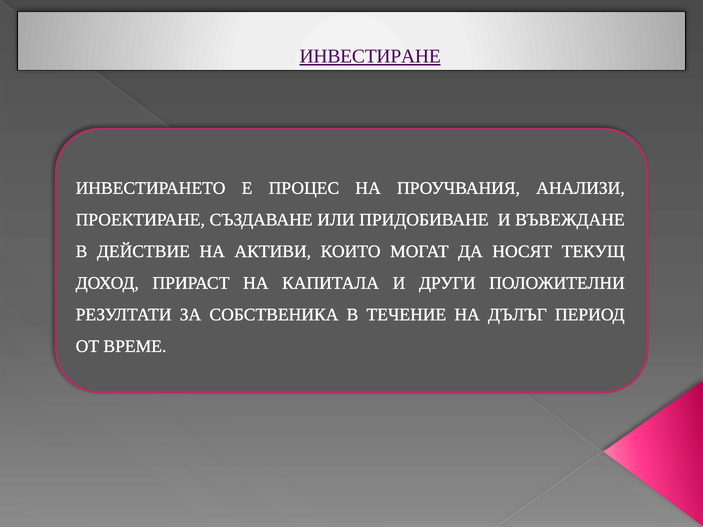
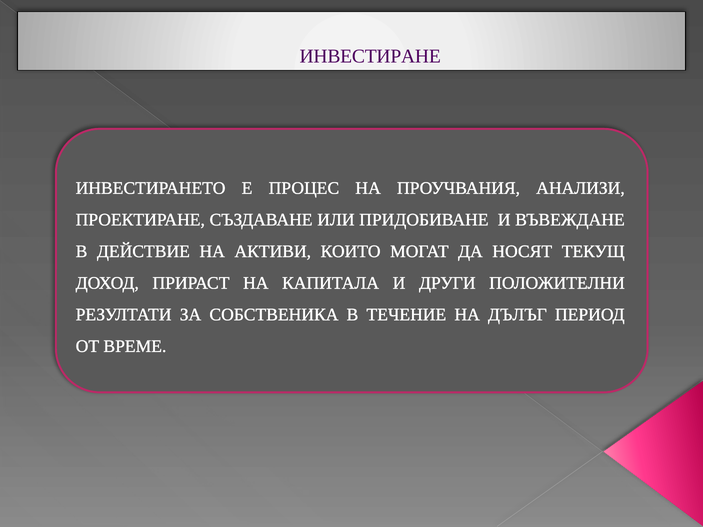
ИНВЕСТИРАНЕ underline: present -> none
